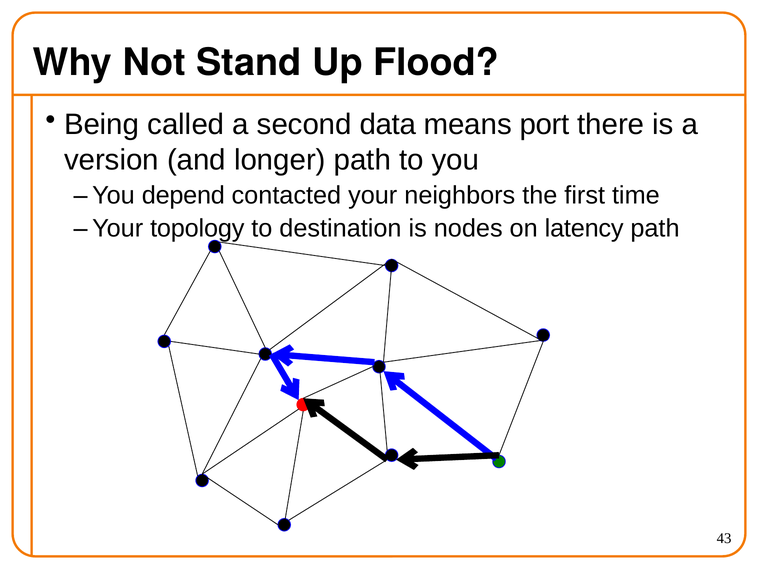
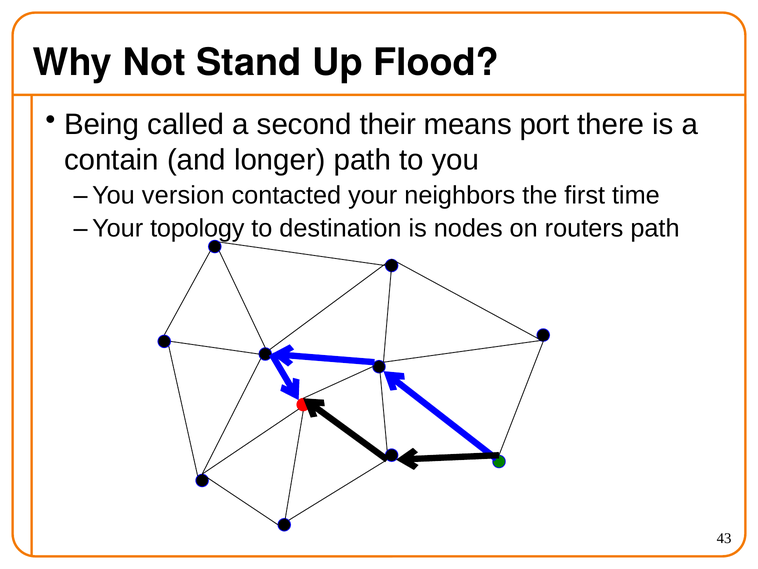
data: data -> their
version: version -> contain
depend: depend -> version
latency: latency -> routers
